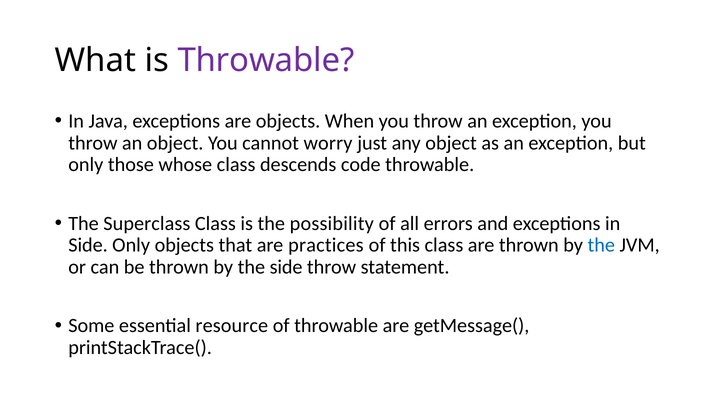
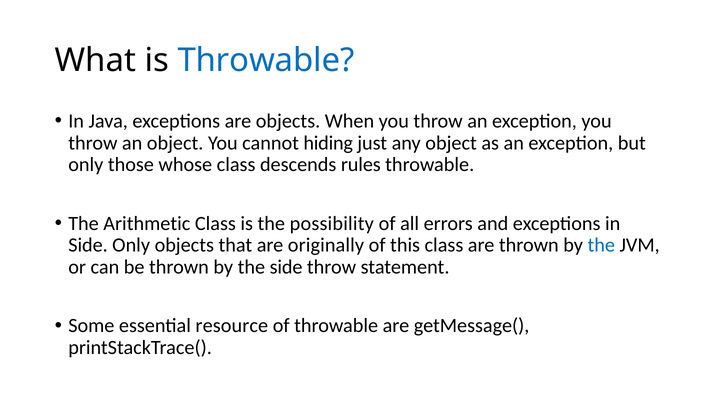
Throwable at (266, 60) colour: purple -> blue
worry: worry -> hiding
code: code -> rules
Superclass: Superclass -> Arithmetic
practices: practices -> originally
